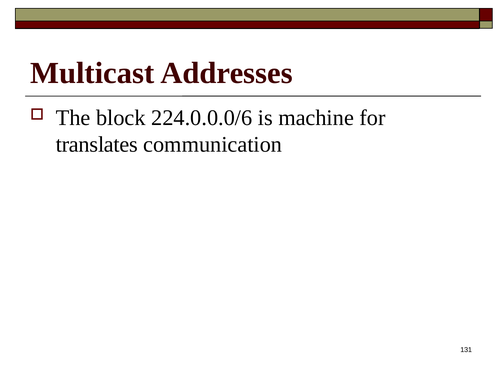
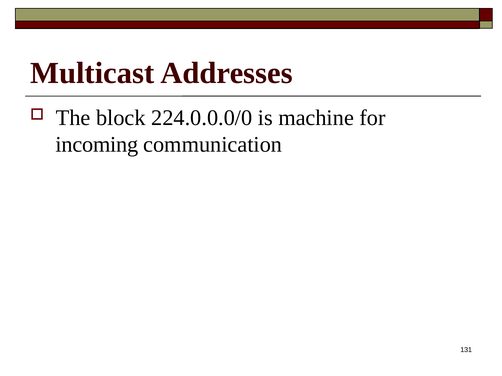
224.0.0.0/6: 224.0.0.0/6 -> 224.0.0.0/0
translates: translates -> incoming
